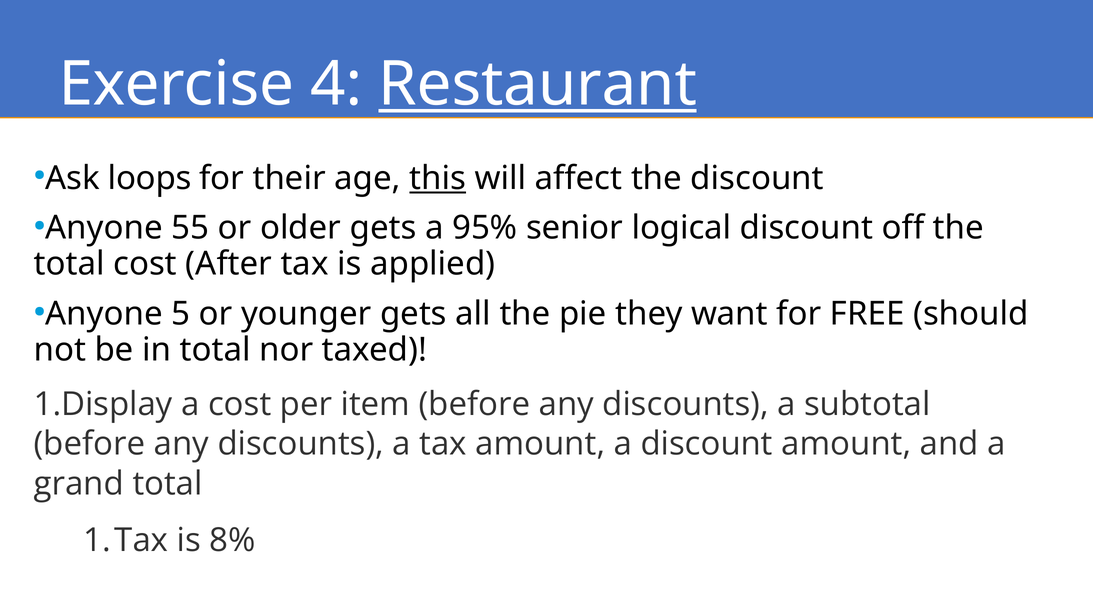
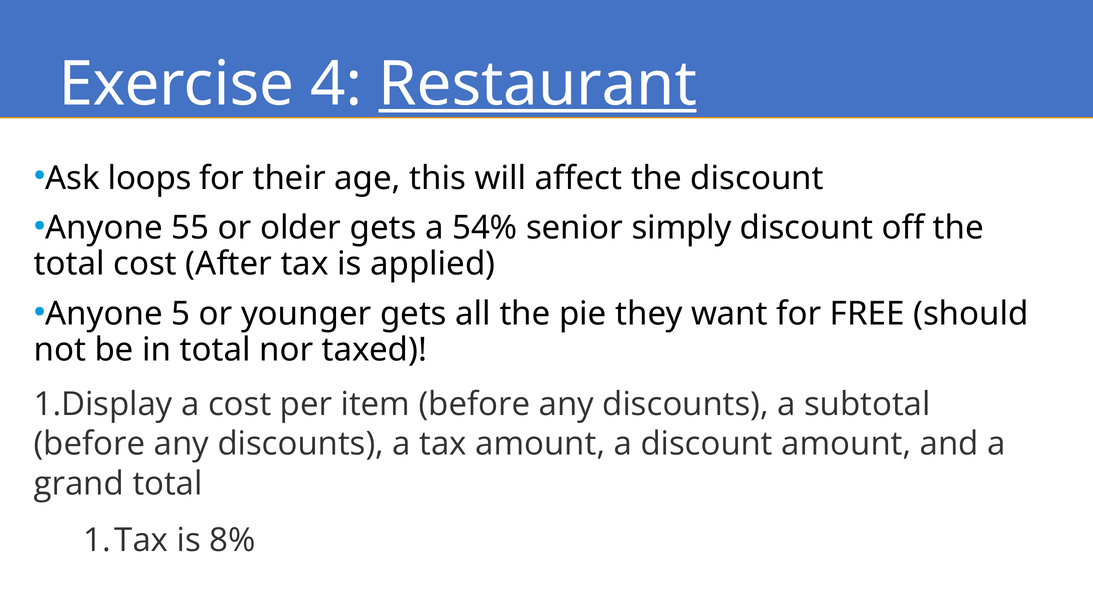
this underline: present -> none
95%: 95% -> 54%
logical: logical -> simply
